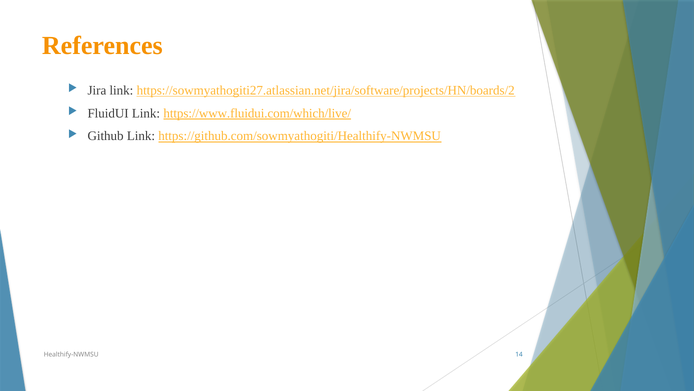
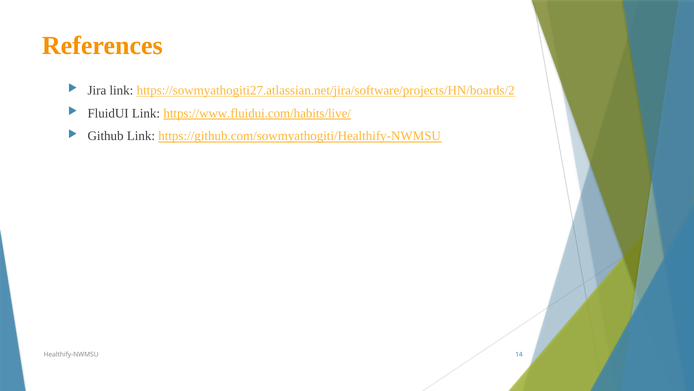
https://www.fluidui.com/which/live/: https://www.fluidui.com/which/live/ -> https://www.fluidui.com/habits/live/
